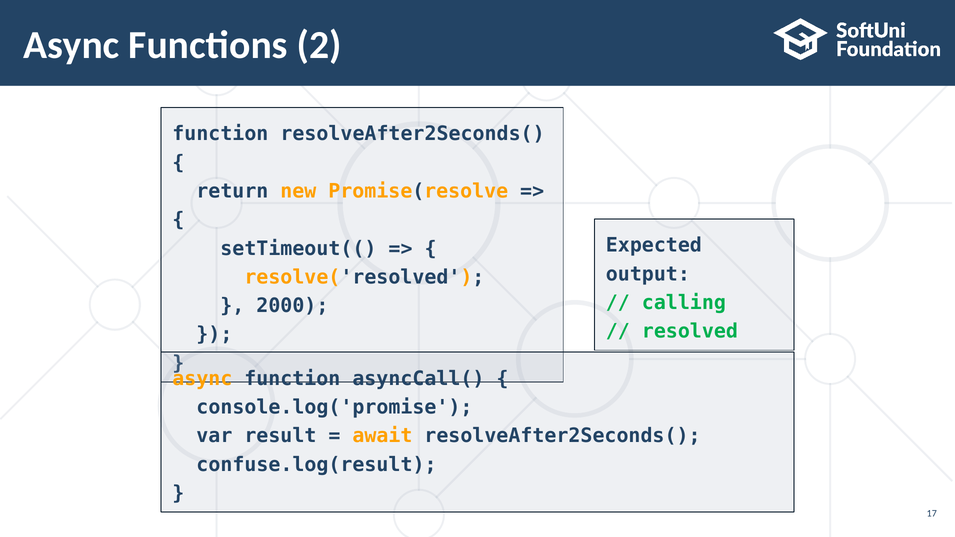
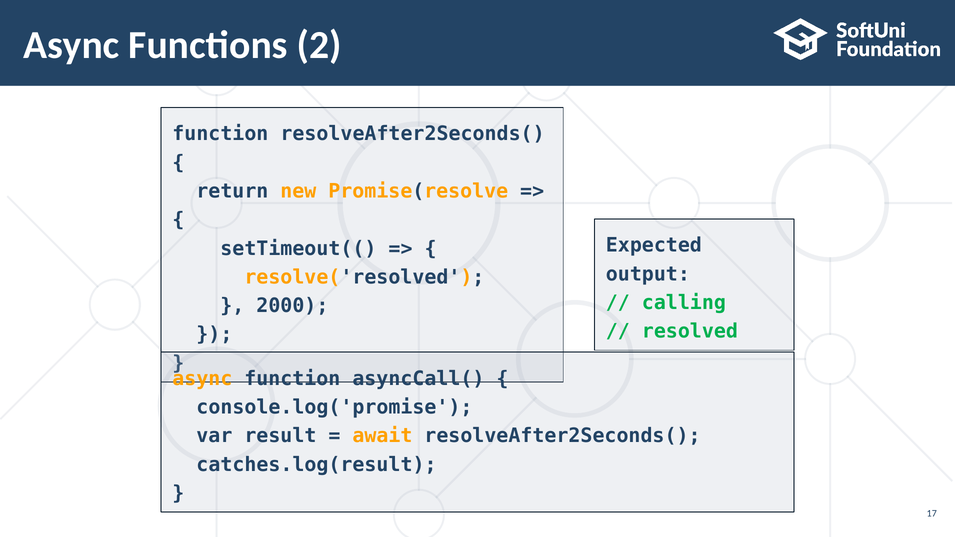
confuse.log(result: confuse.log(result -> catches.log(result
